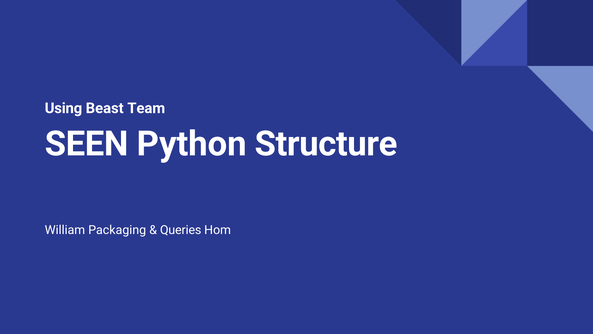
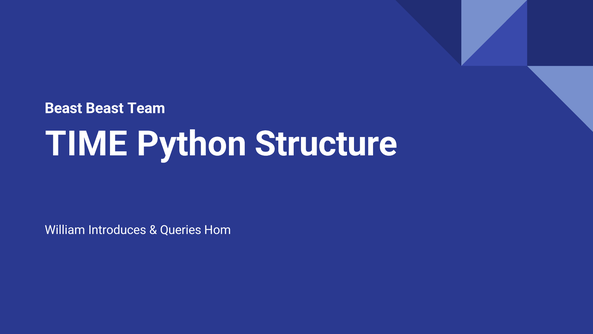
Using at (63, 108): Using -> Beast
SEEN: SEEN -> TIME
Packaging: Packaging -> Introduces
